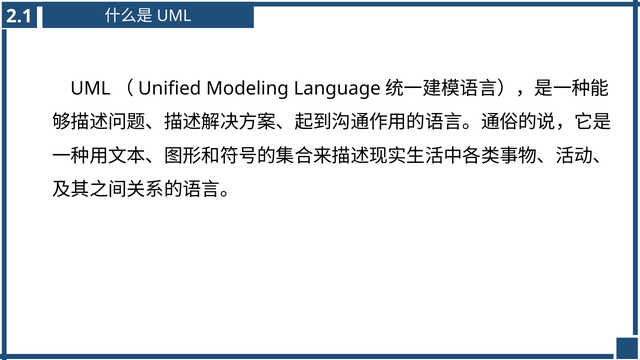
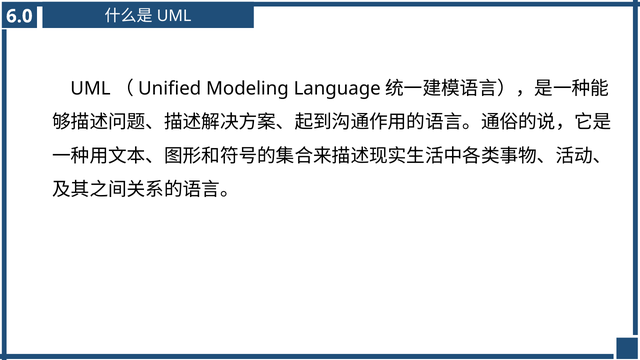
2.1: 2.1 -> 6.0
